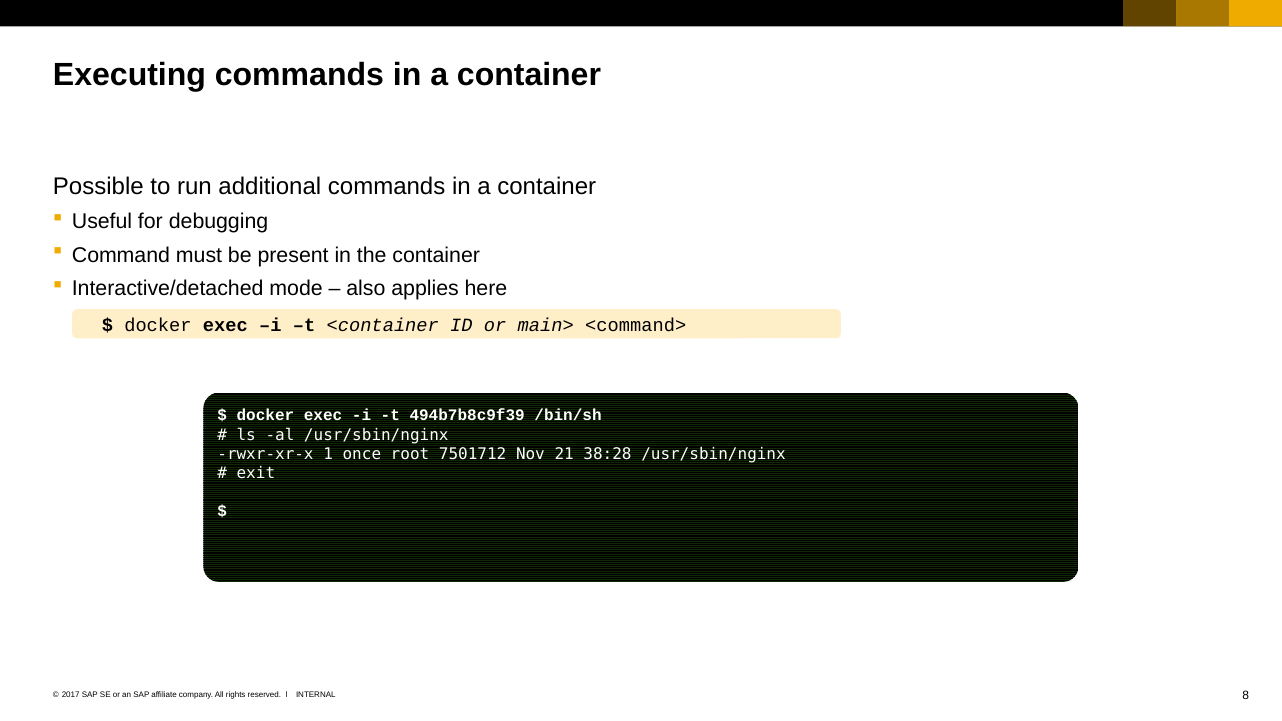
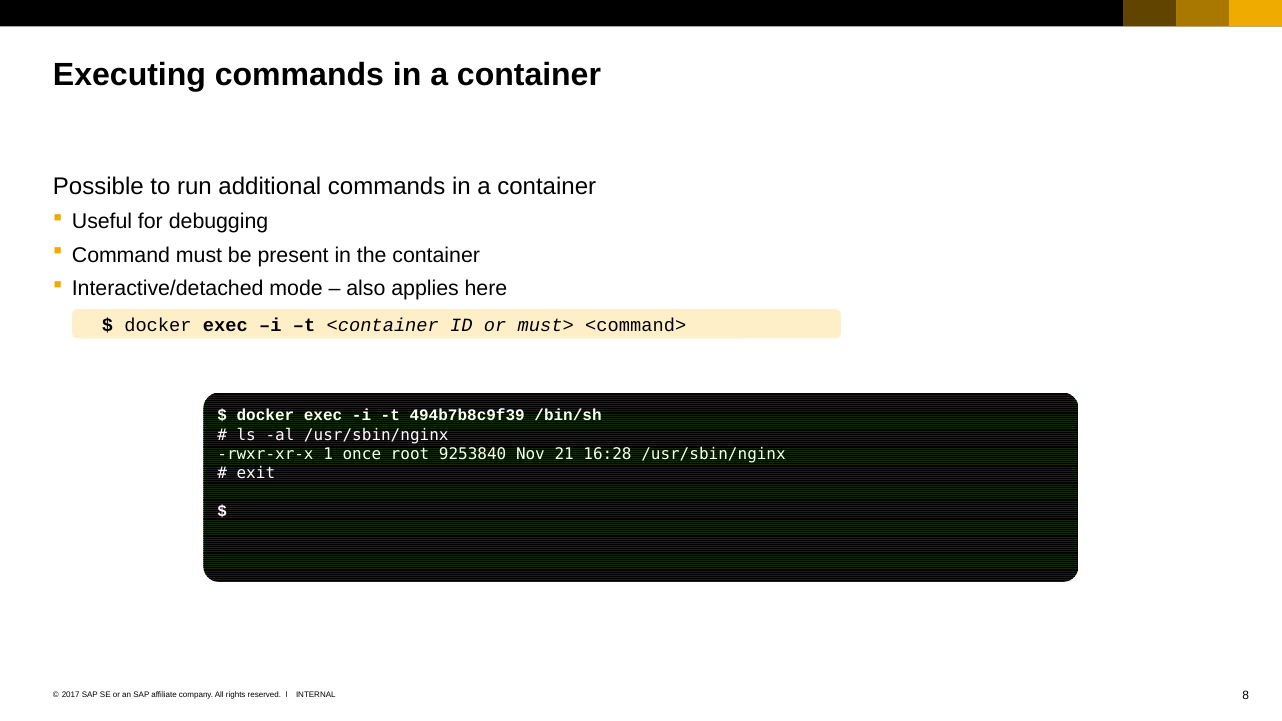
main>: main> -> must>
7501712: 7501712 -> 9253840
38:28: 38:28 -> 16:28
